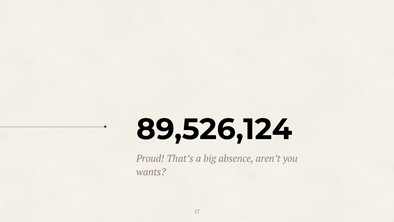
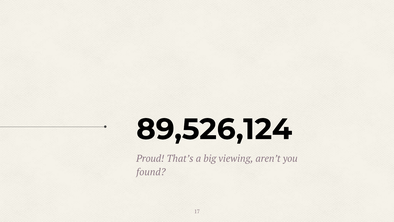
absence: absence -> viewing
wants: wants -> found
